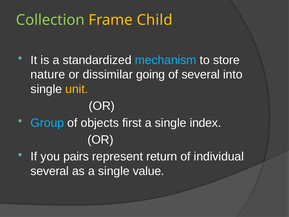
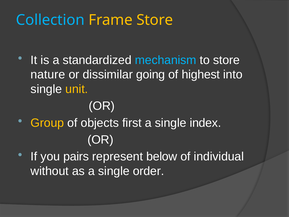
Collection colour: light green -> light blue
Frame Child: Child -> Store
of several: several -> highest
Group colour: light blue -> yellow
return: return -> below
several at (50, 171): several -> without
value: value -> order
